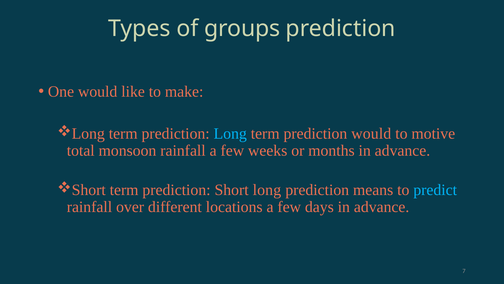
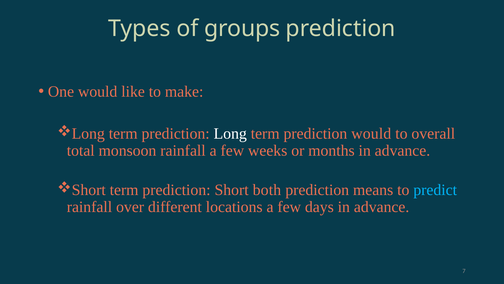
Long at (230, 133) colour: light blue -> white
motive: motive -> overall
Short long: long -> both
